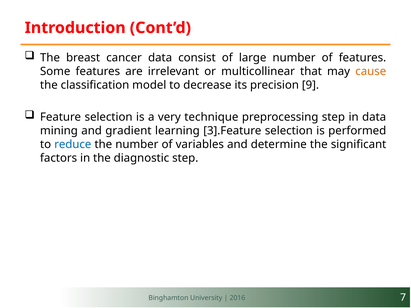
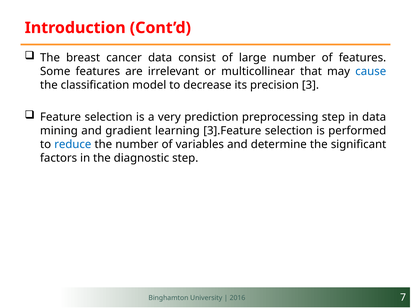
cause colour: orange -> blue
9: 9 -> 3
technique: technique -> prediction
